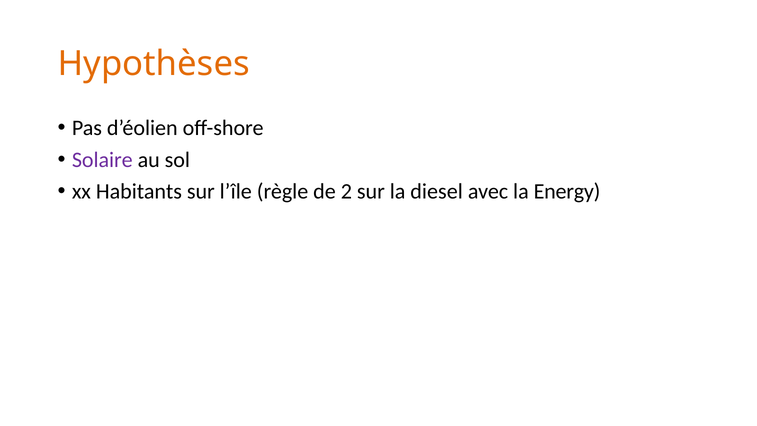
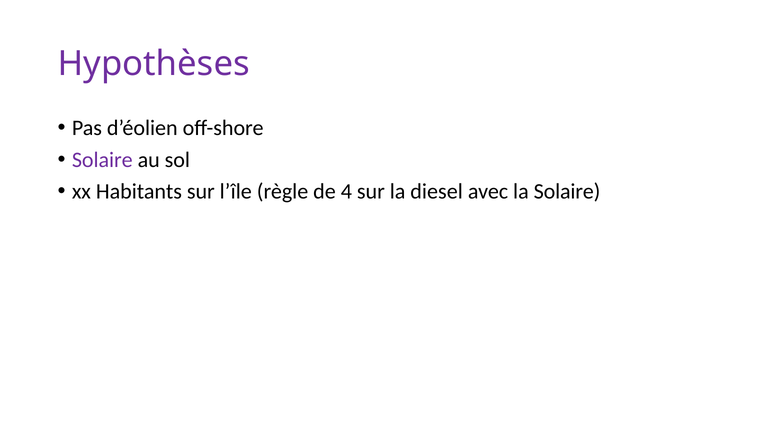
Hypothèses colour: orange -> purple
2: 2 -> 4
la Energy: Energy -> Solaire
